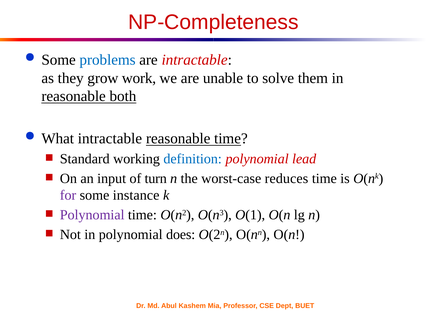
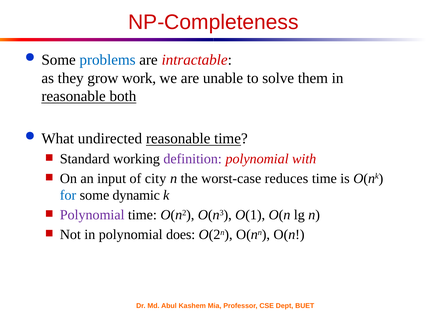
What intractable: intractable -> undirected
definition colour: blue -> purple
lead: lead -> with
turn: turn -> city
for colour: purple -> blue
instance: instance -> dynamic
